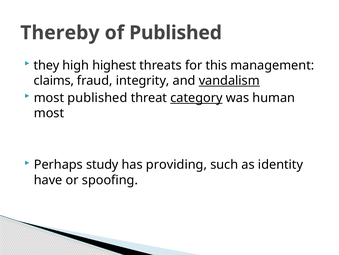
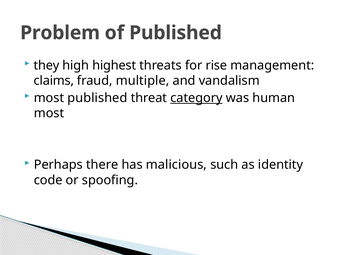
Thereby: Thereby -> Problem
this: this -> rise
integrity: integrity -> multiple
vandalism underline: present -> none
study: study -> there
providing: providing -> malicious
have: have -> code
